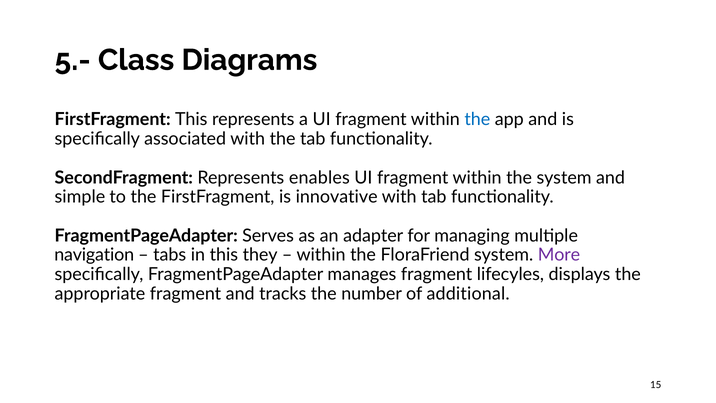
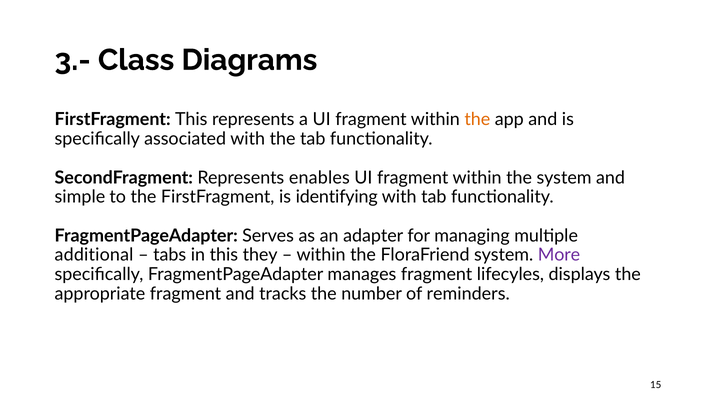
5.-: 5.- -> 3.-
the at (477, 119) colour: blue -> orange
innovative: innovative -> identifying
navigation: navigation -> additional
additional: additional -> reminders
